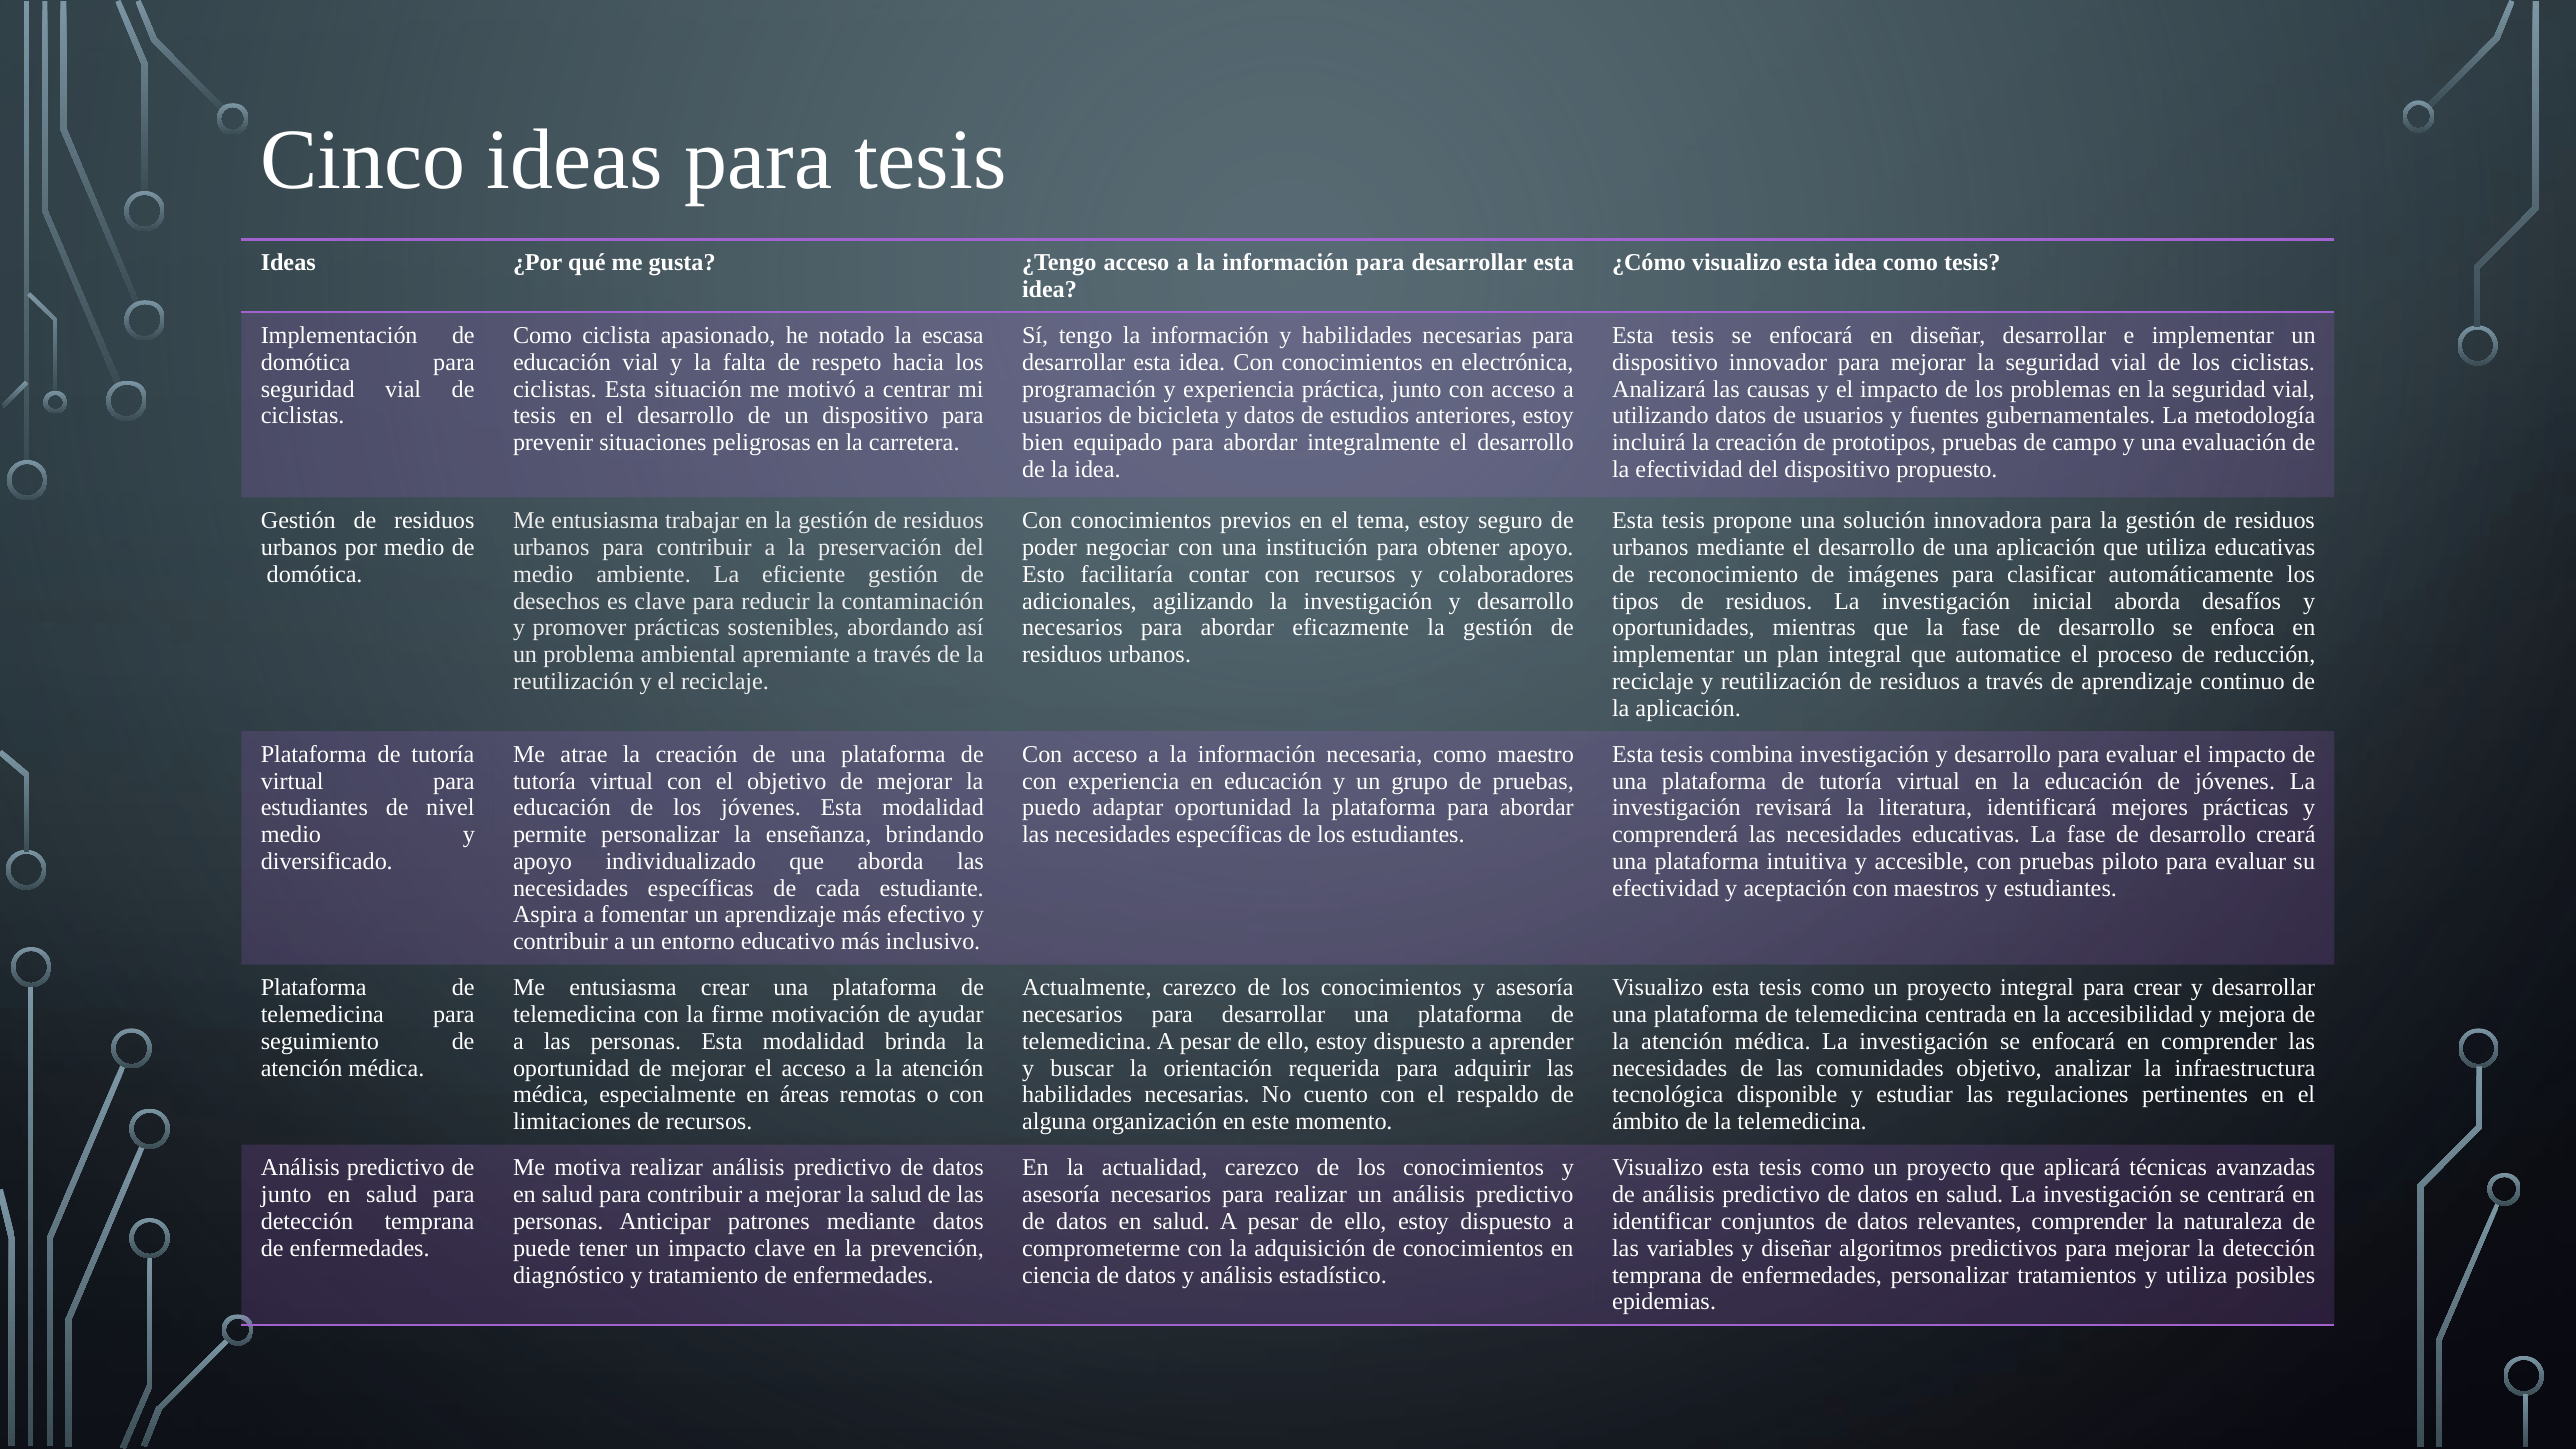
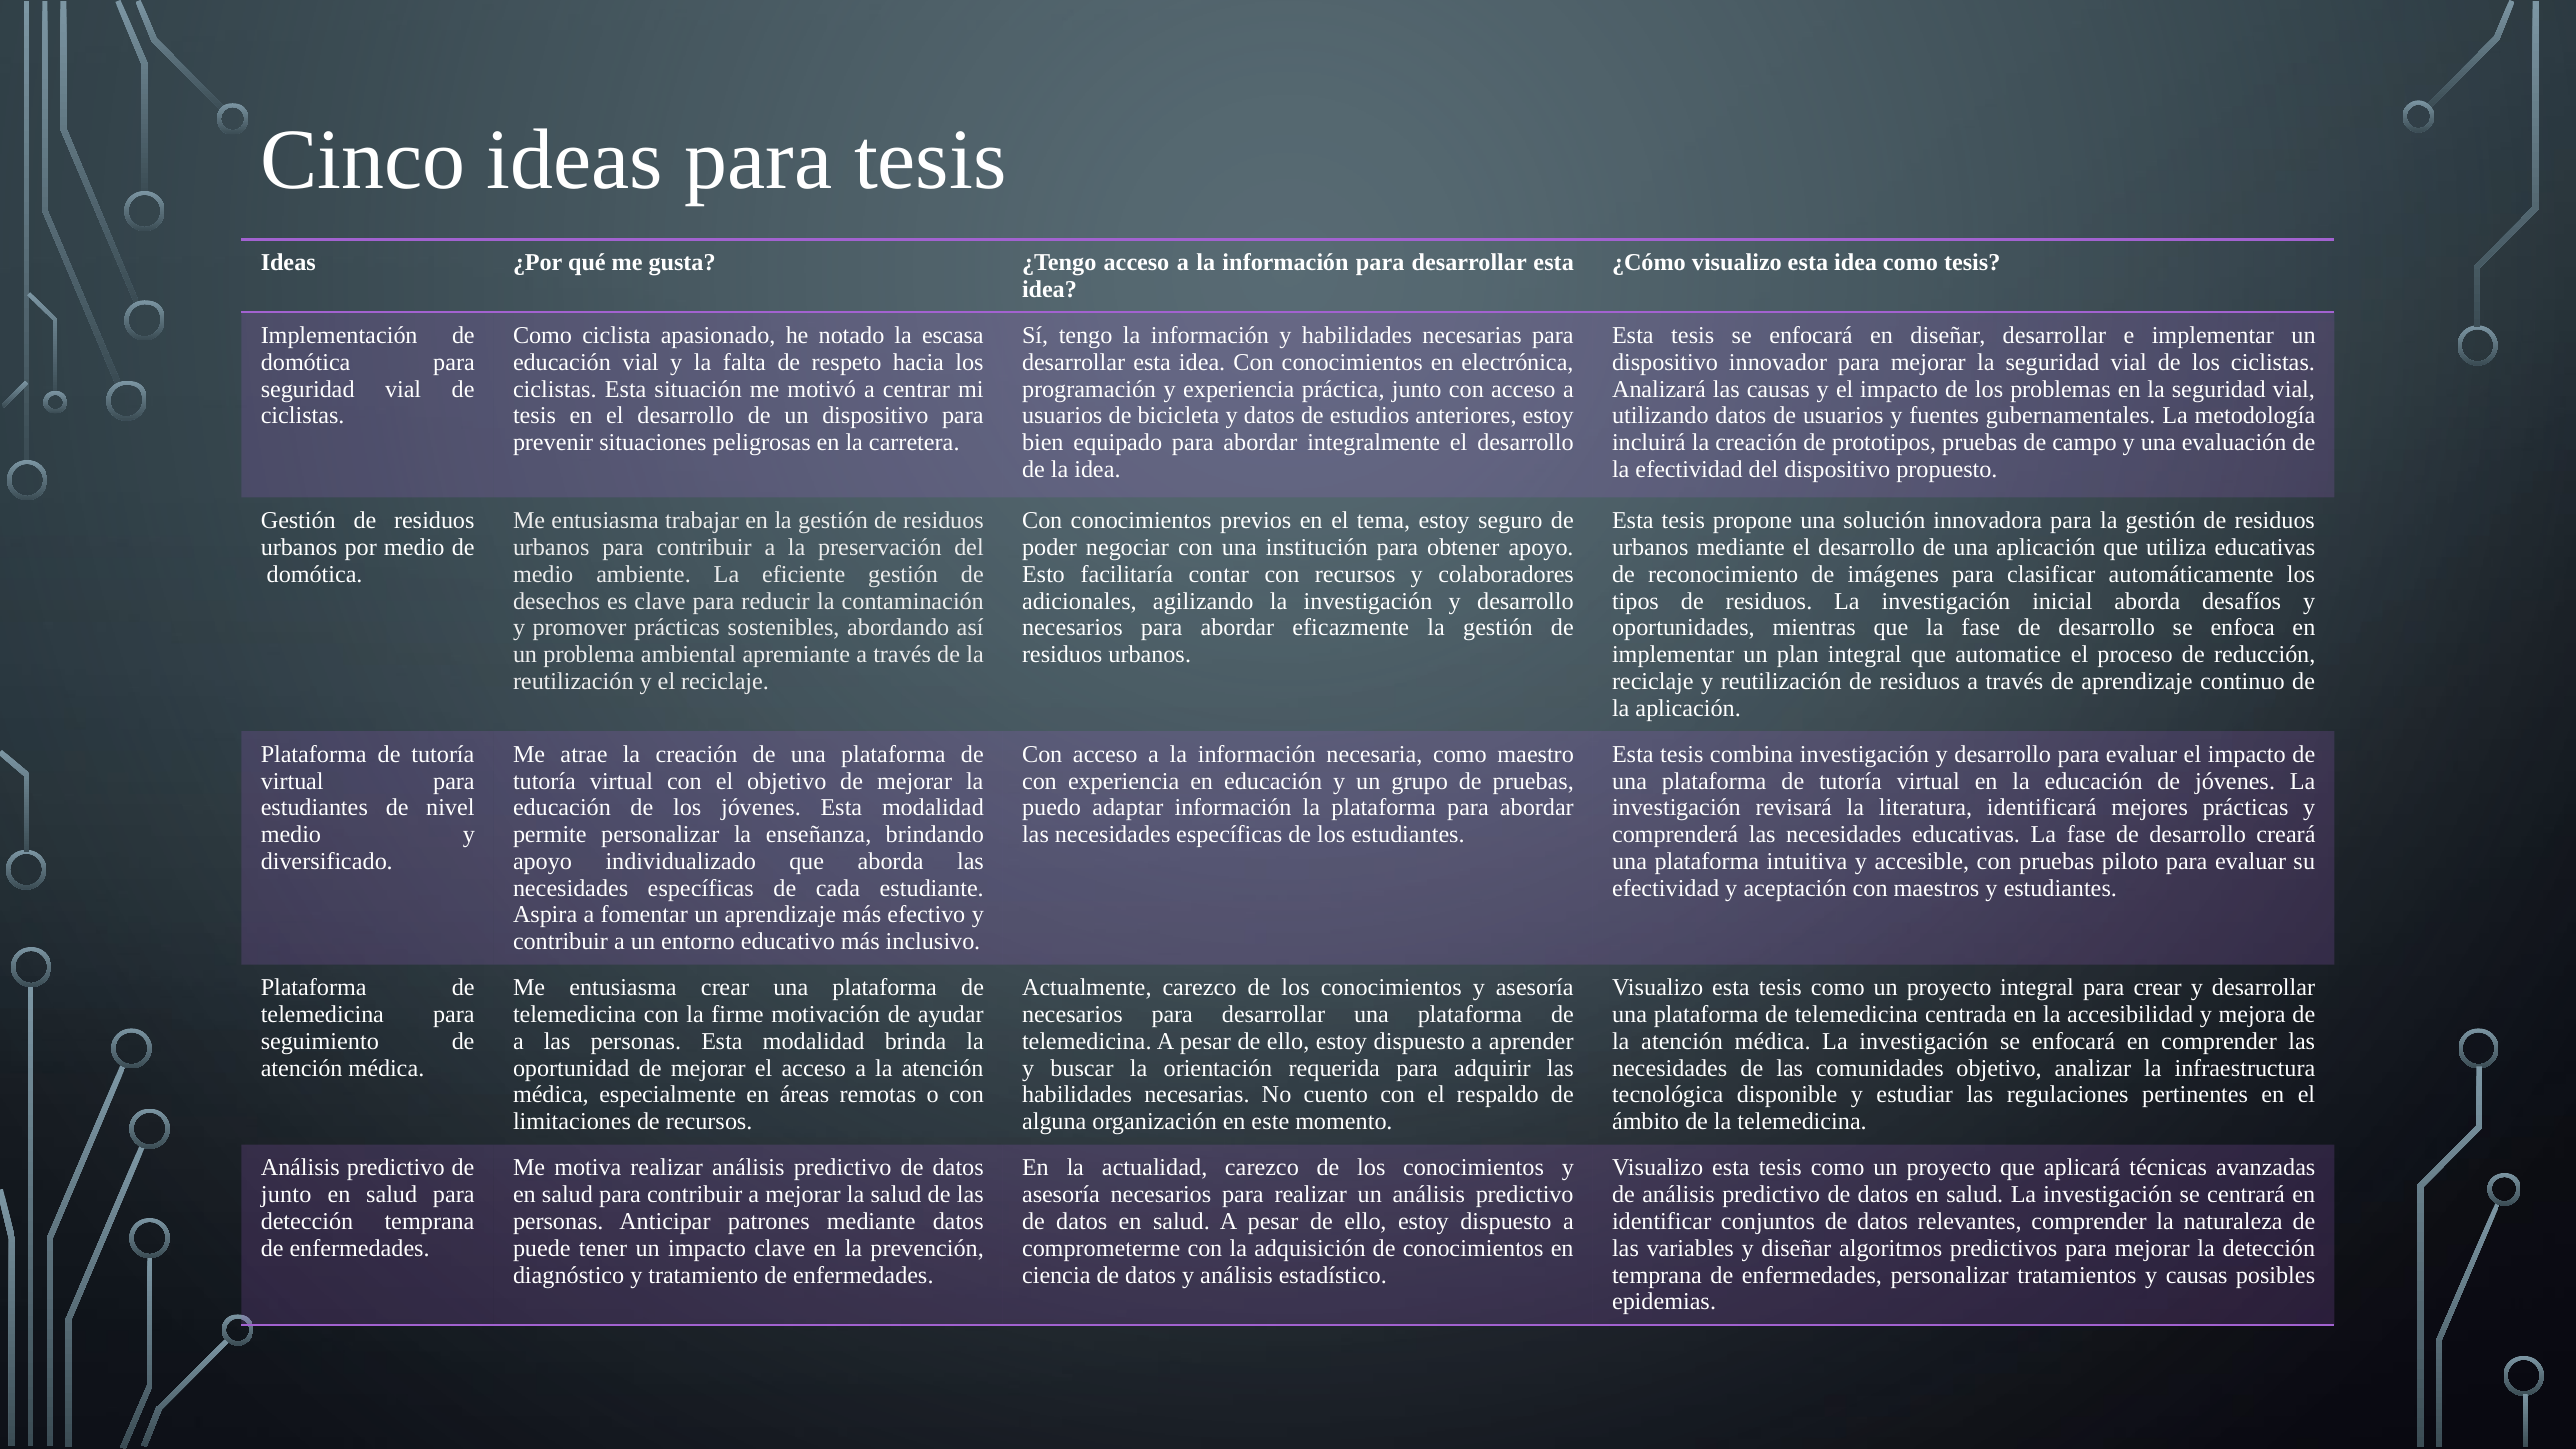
adaptar oportunidad: oportunidad -> información
y utiliza: utiliza -> causas
